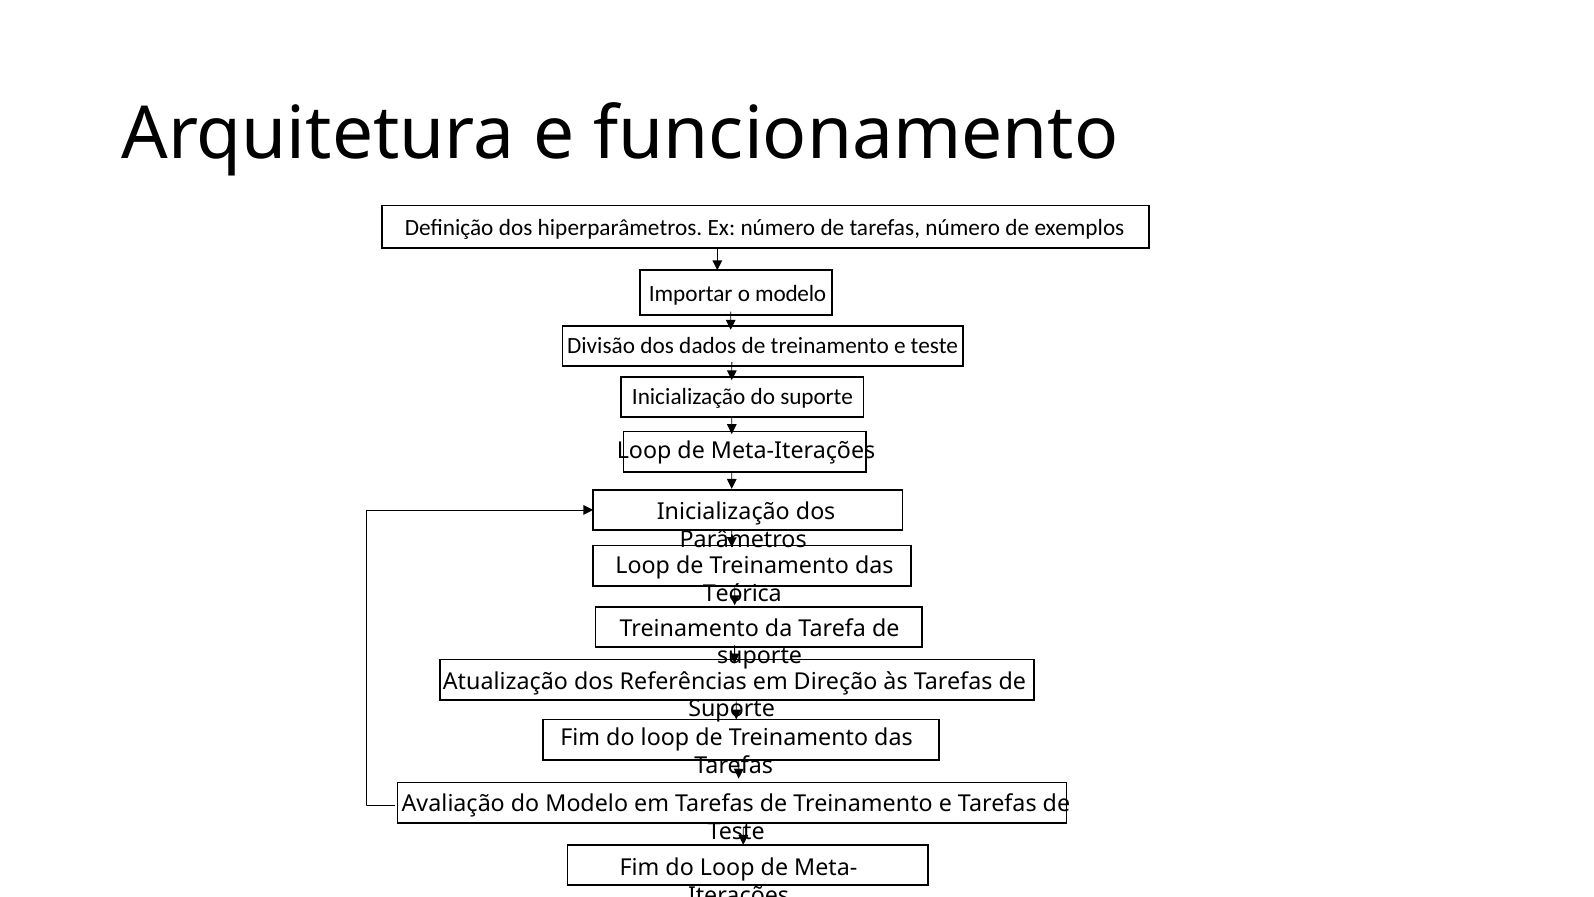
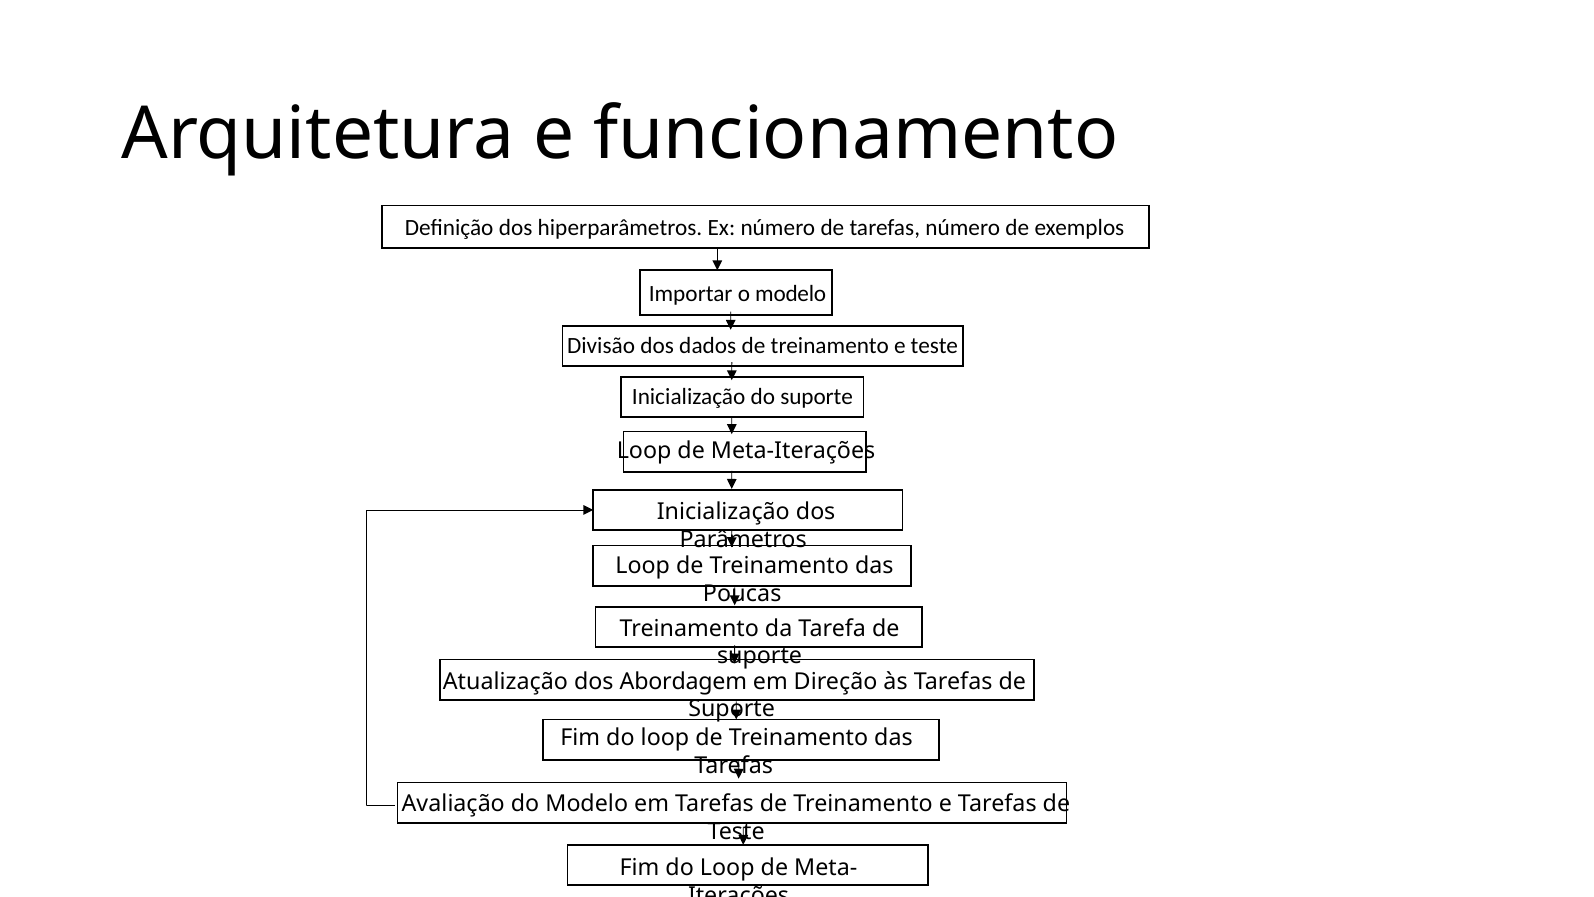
Teórica: Teórica -> Poucas
Referências: Referências -> Abordagem
